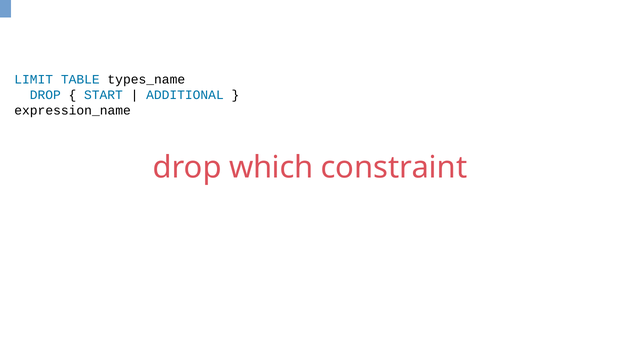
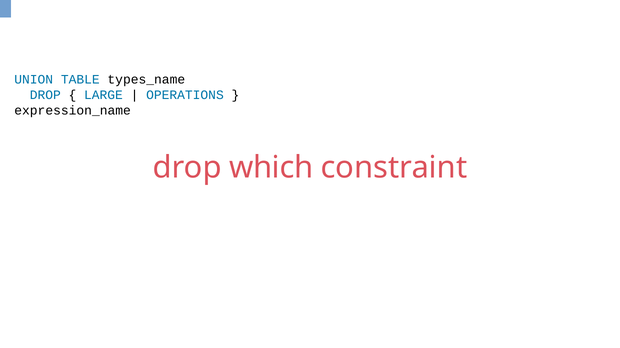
LIMIT: LIMIT -> UNION
START: START -> LARGE
ADDITIONAL: ADDITIONAL -> OPERATIONS
